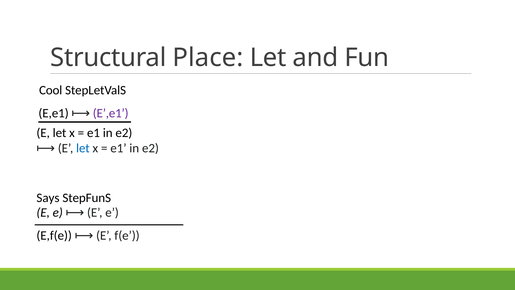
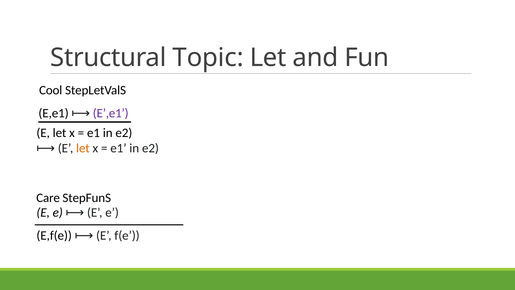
Place: Place -> Topic
let at (83, 148) colour: blue -> orange
Says: Says -> Care
